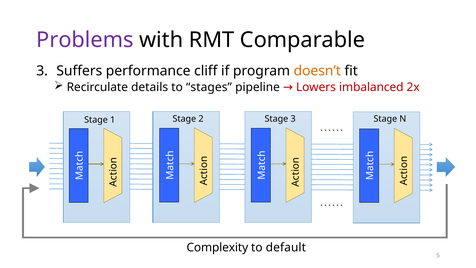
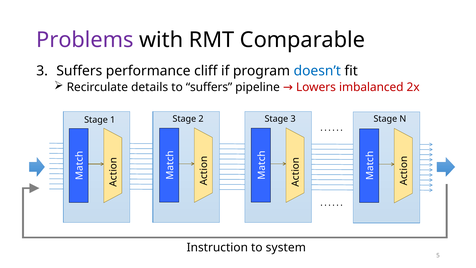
doesn’t colour: orange -> blue
to stages: stages -> suffers
Complexity: Complexity -> Instruction
default: default -> system
